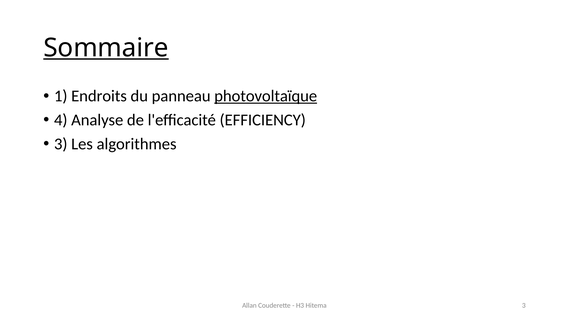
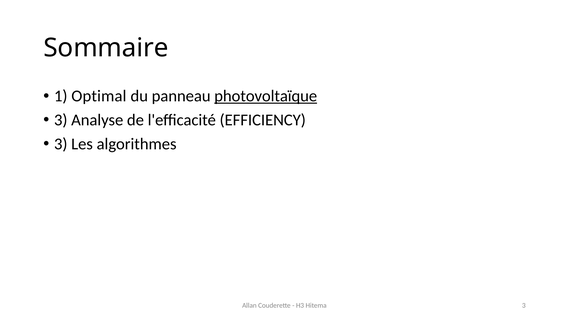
Sommaire underline: present -> none
Endroits: Endroits -> Optimal
4 at (61, 120): 4 -> 3
